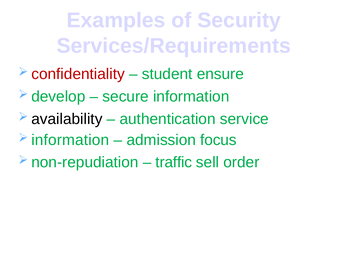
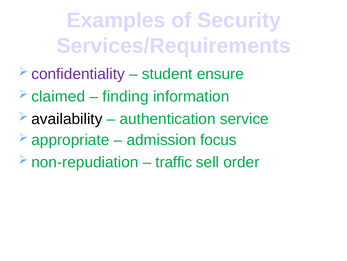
confidentiality colour: red -> purple
develop: develop -> claimed
secure: secure -> finding
information at (70, 140): information -> appropriate
